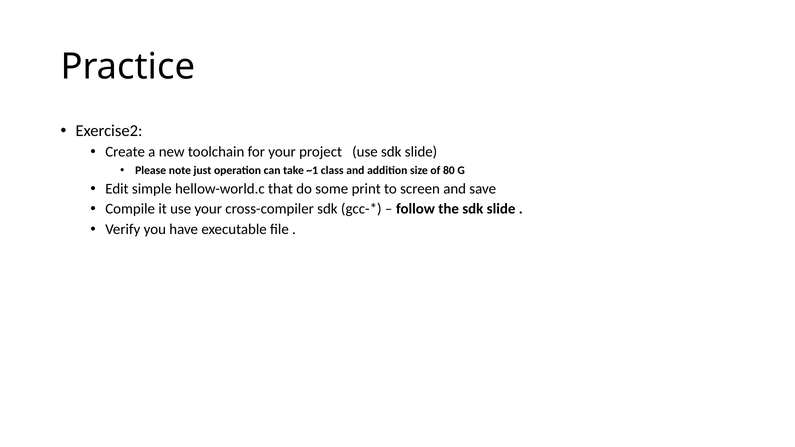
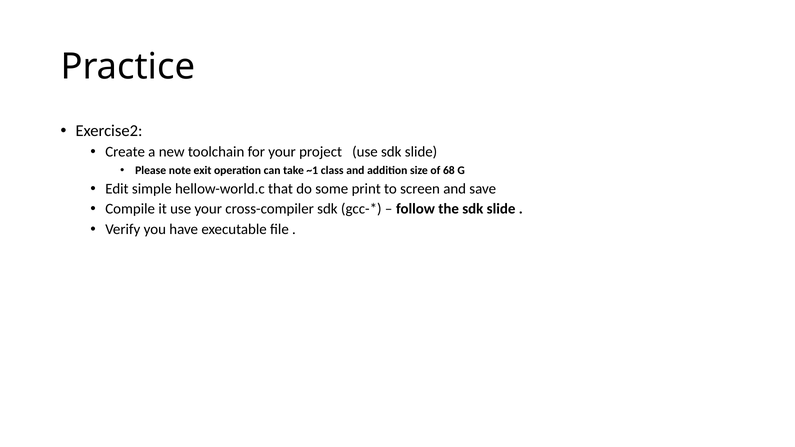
just: just -> exit
80: 80 -> 68
